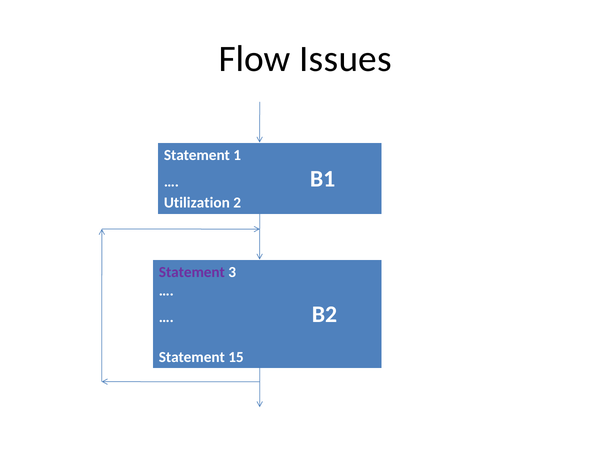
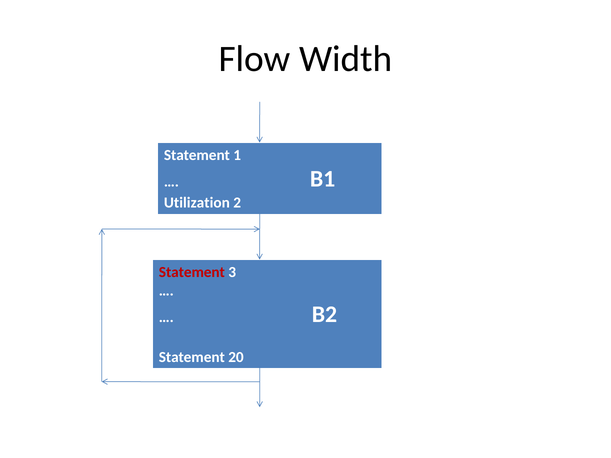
Issues: Issues -> Width
Statement at (192, 272) colour: purple -> red
15: 15 -> 20
